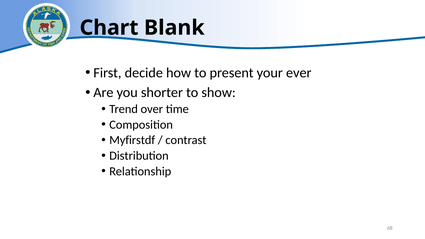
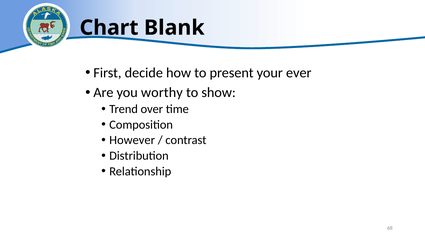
shorter: shorter -> worthy
Myfirstdf: Myfirstdf -> However
